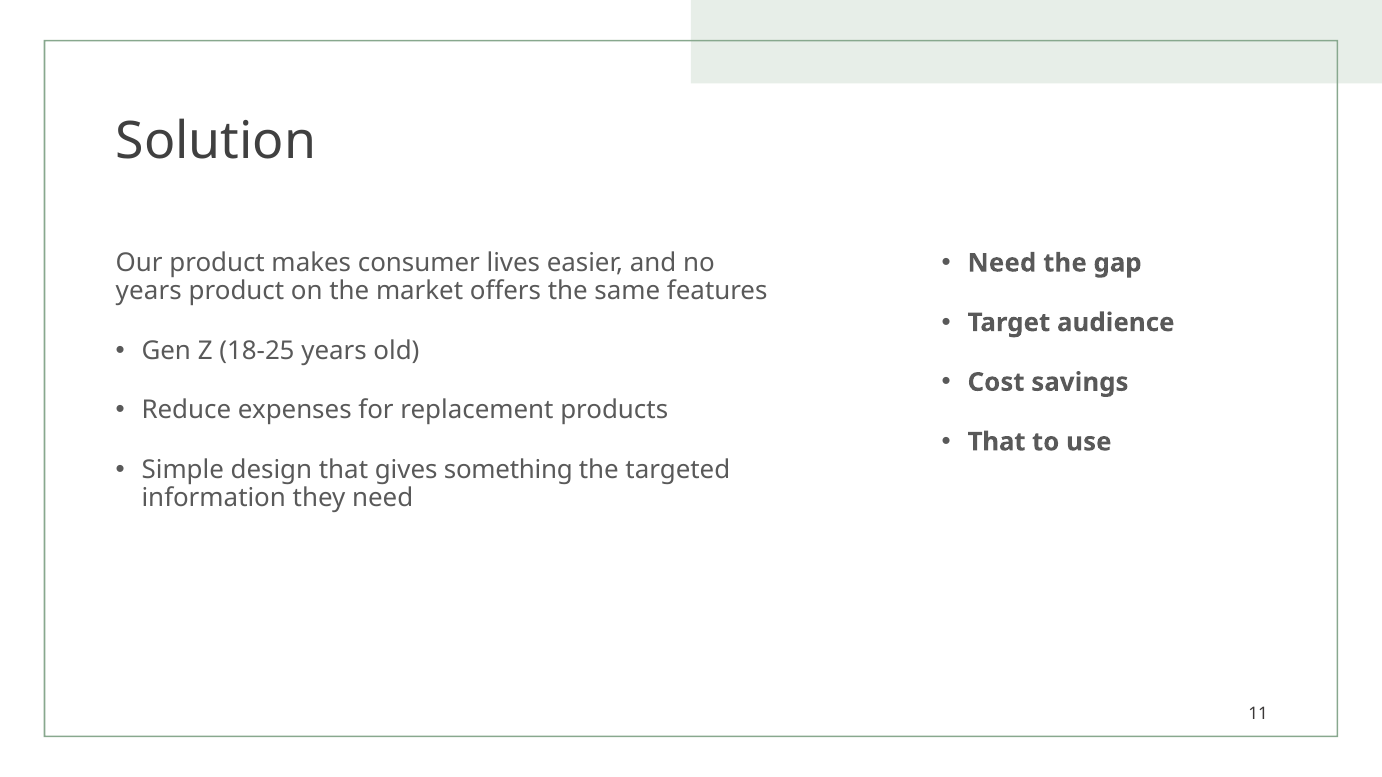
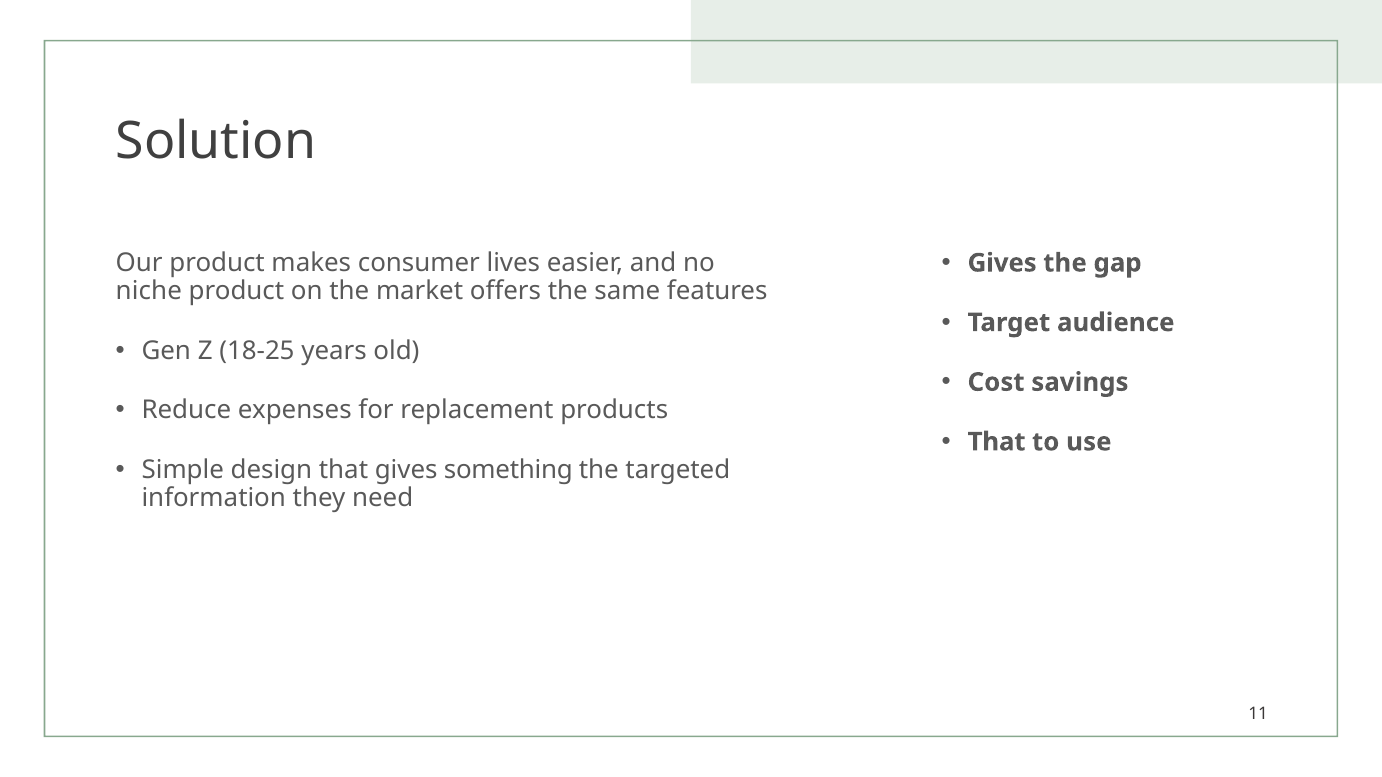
Need at (1002, 263): Need -> Gives
years at (149, 291): years -> niche
